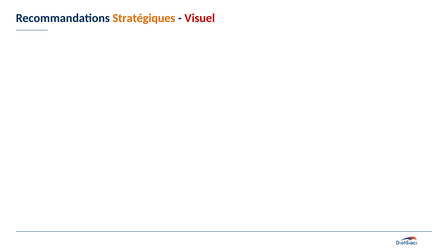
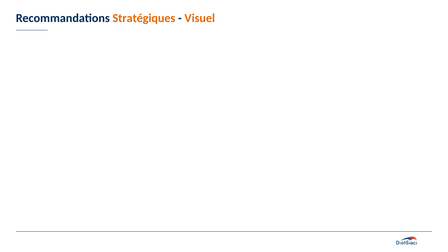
Visuel colour: red -> orange
